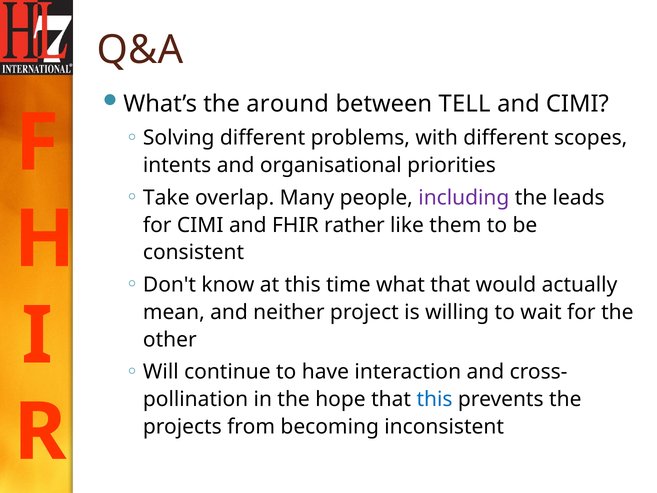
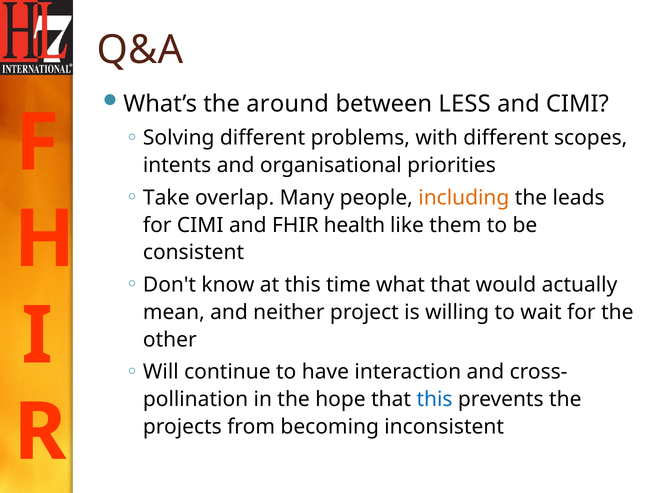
TELL: TELL -> LESS
including colour: purple -> orange
rather: rather -> health
